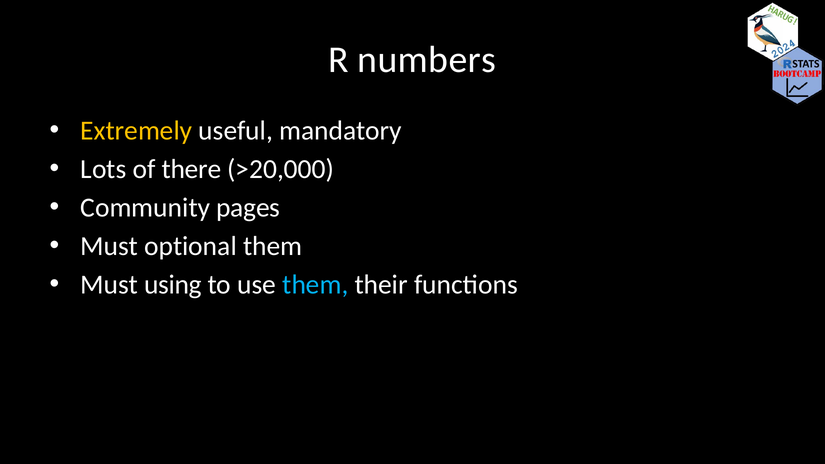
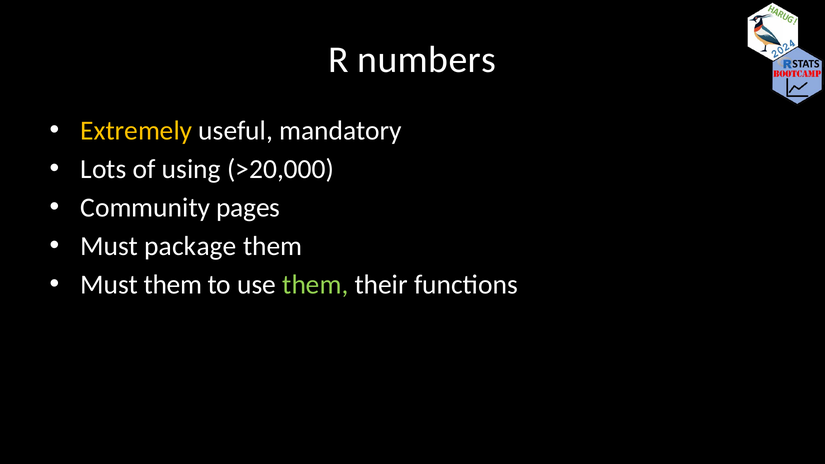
there: there -> using
optional: optional -> package
Must using: using -> them
them at (315, 285) colour: light blue -> light green
